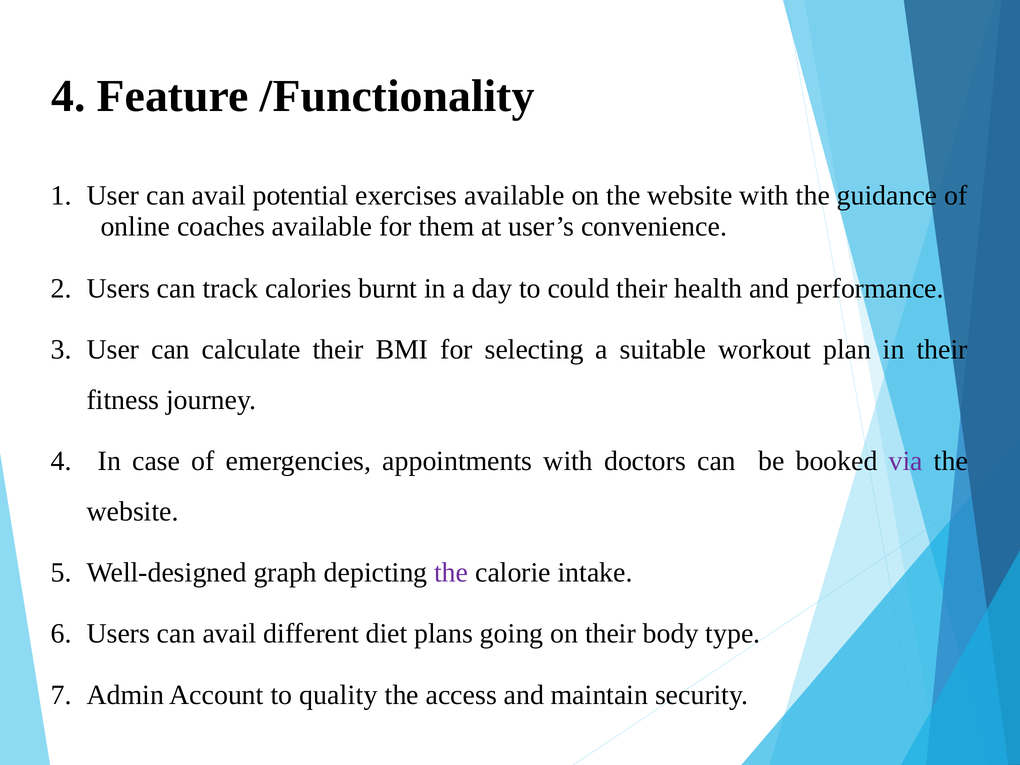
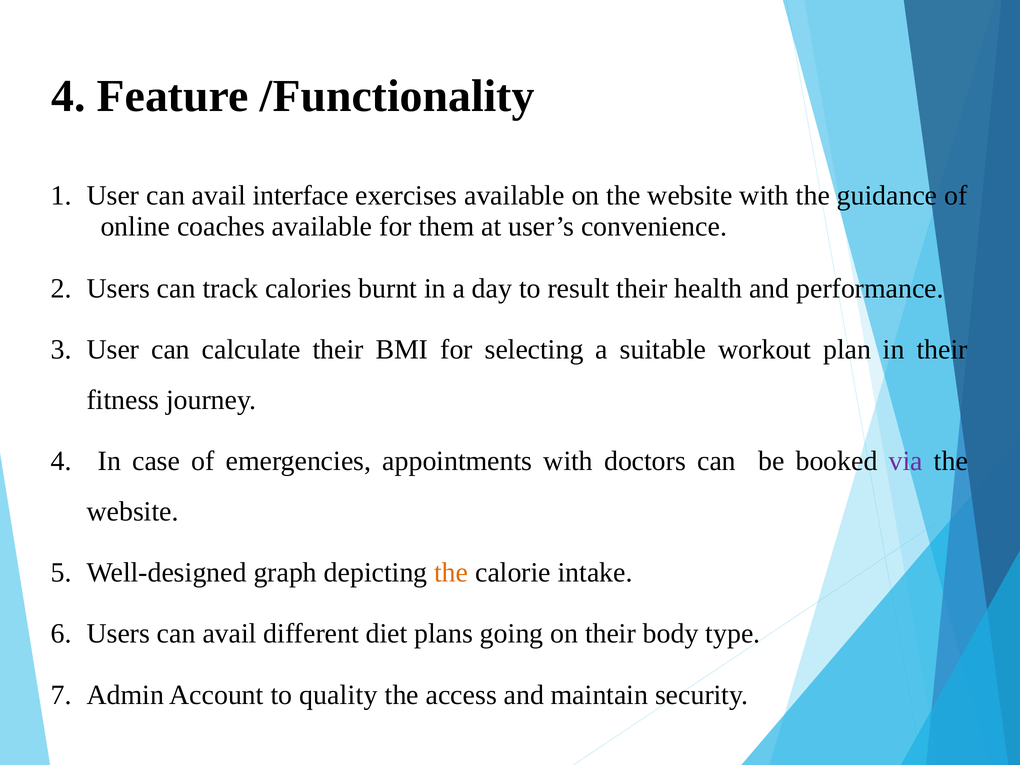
potential: potential -> interface
could: could -> result
the at (451, 572) colour: purple -> orange
